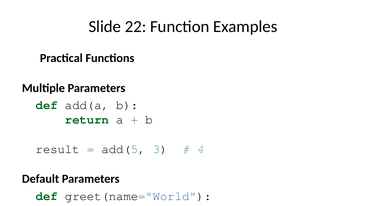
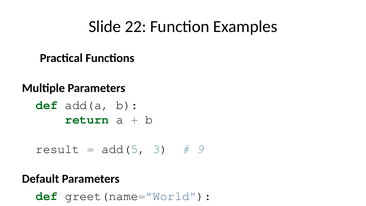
4: 4 -> 9
